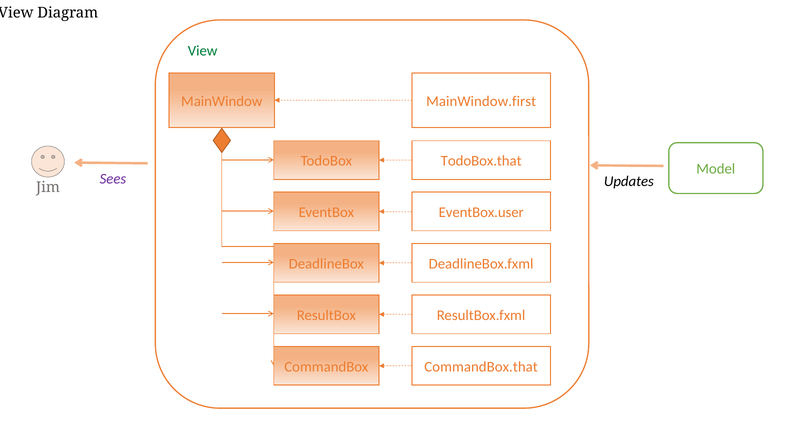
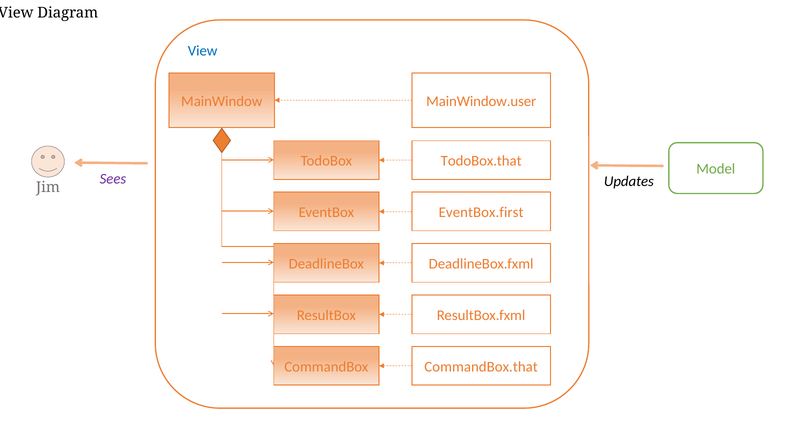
View at (203, 51) colour: green -> blue
MainWindow.first: MainWindow.first -> MainWindow.user
EventBox.user: EventBox.user -> EventBox.first
